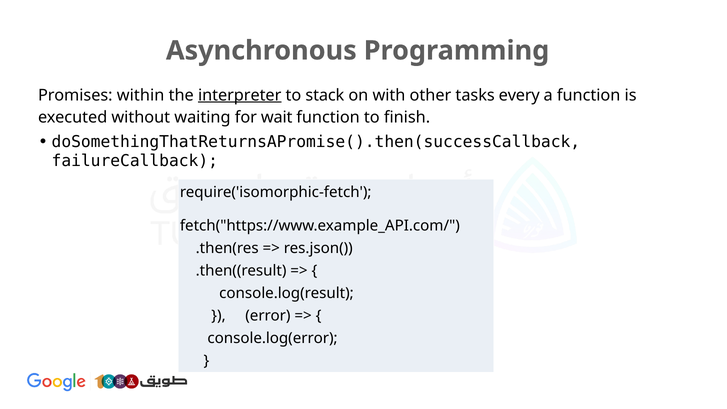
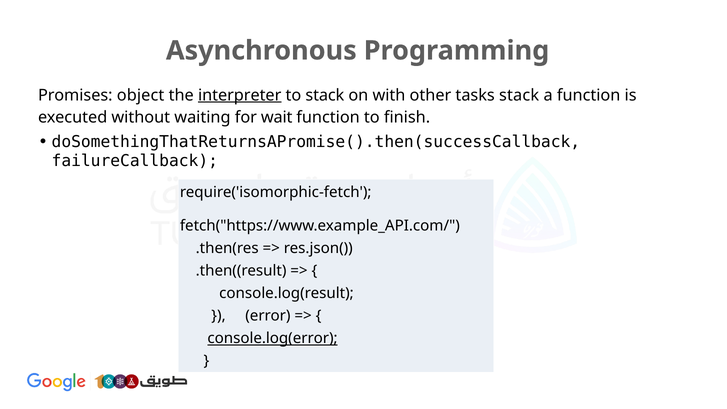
within: within -> object
tasks every: every -> stack
console.log(error underline: none -> present
